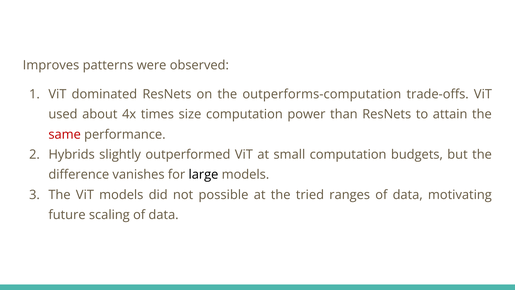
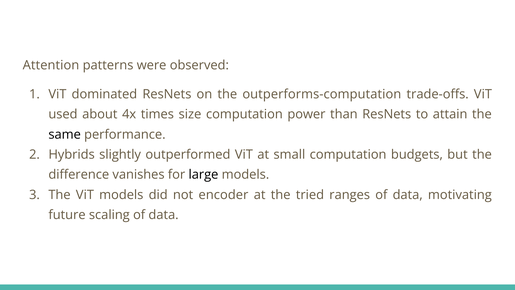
Improves: Improves -> Attention
same colour: red -> black
possible: possible -> encoder
